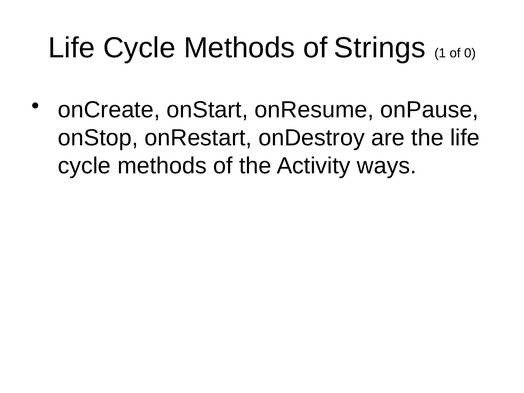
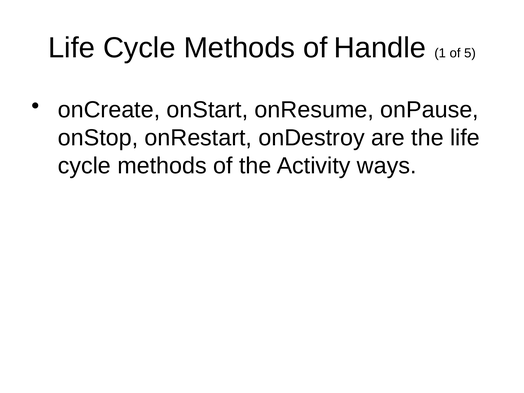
Strings: Strings -> Handle
0: 0 -> 5
